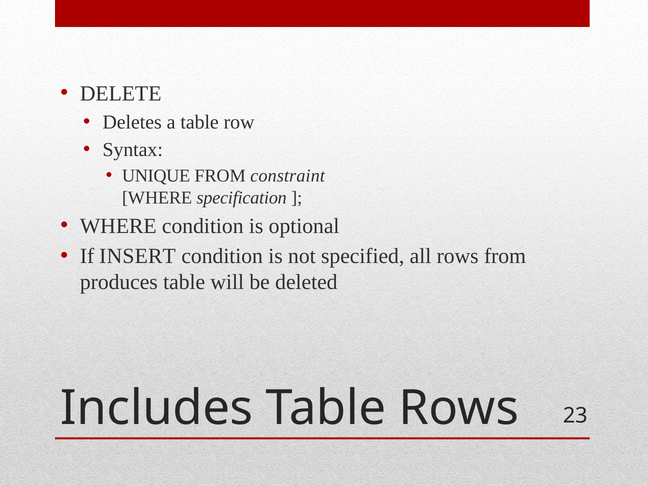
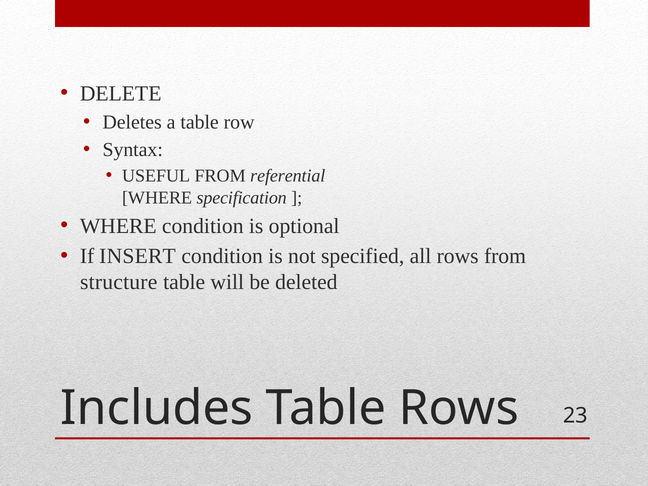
UNIQUE: UNIQUE -> USEFUL
constraint: constraint -> referential
produces: produces -> structure
